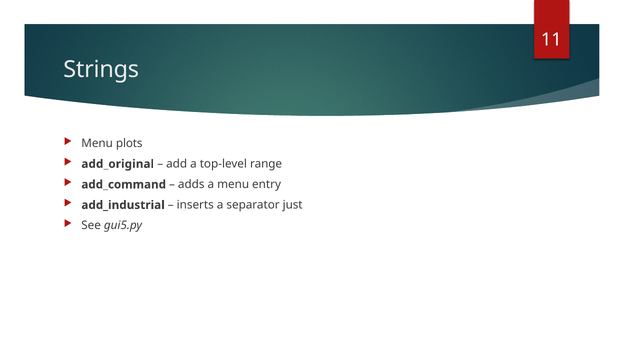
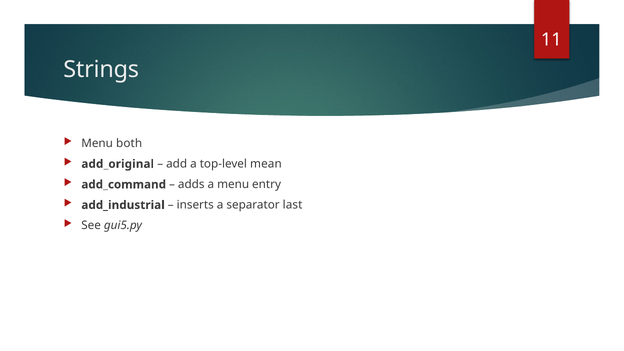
plots: plots -> both
range: range -> mean
just: just -> last
